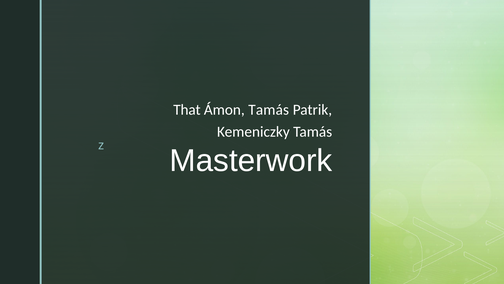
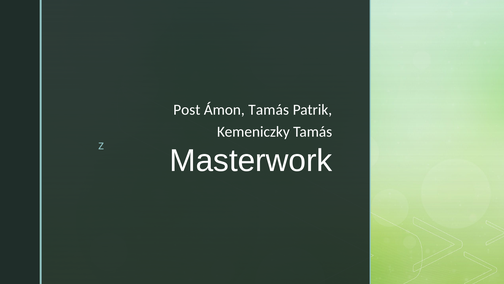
That: That -> Post
